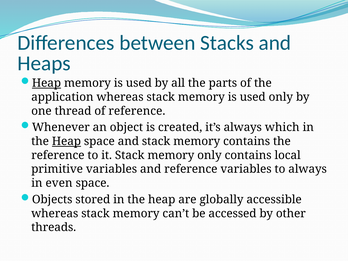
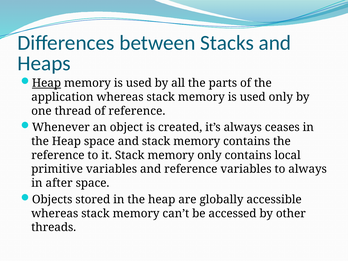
which: which -> ceases
Heap at (66, 141) underline: present -> none
even: even -> after
